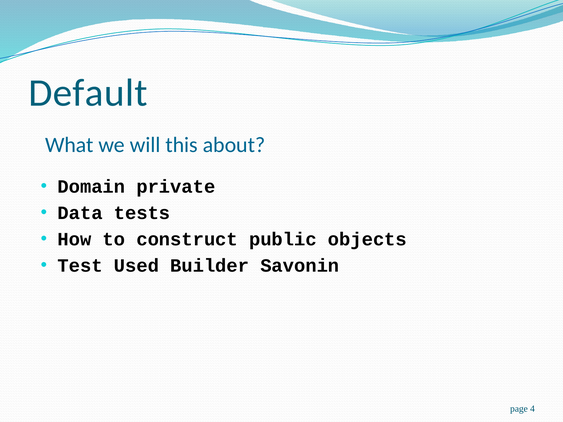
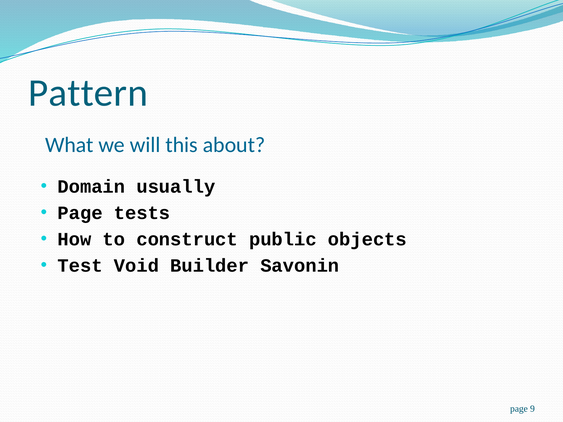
Default: Default -> Pattern
private: private -> usually
Data at (80, 213): Data -> Page
Used: Used -> Void
4: 4 -> 9
